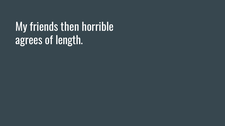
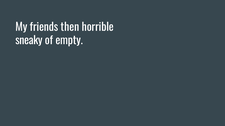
agrees: agrees -> sneaky
length: length -> empty
